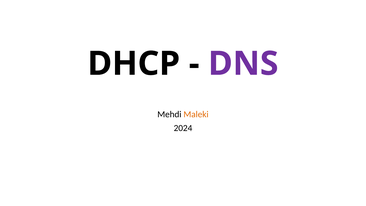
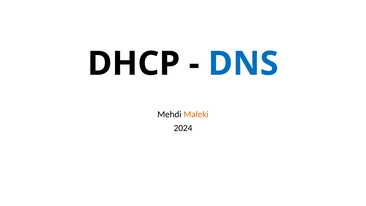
DNS colour: purple -> blue
